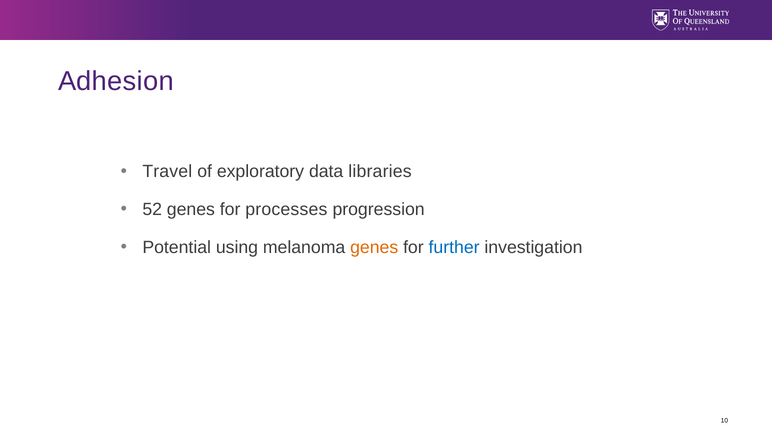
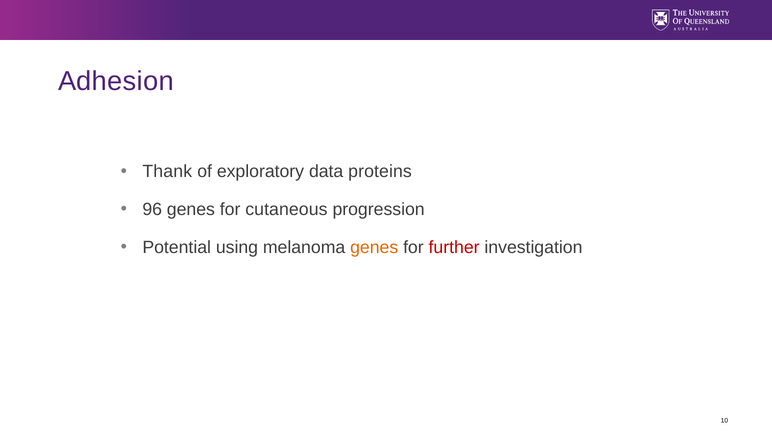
Travel: Travel -> Thank
libraries: libraries -> proteins
52: 52 -> 96
processes: processes -> cutaneous
further colour: blue -> red
